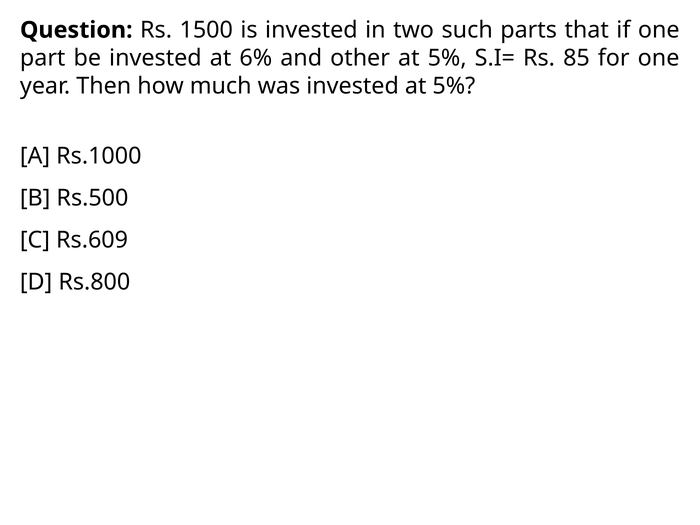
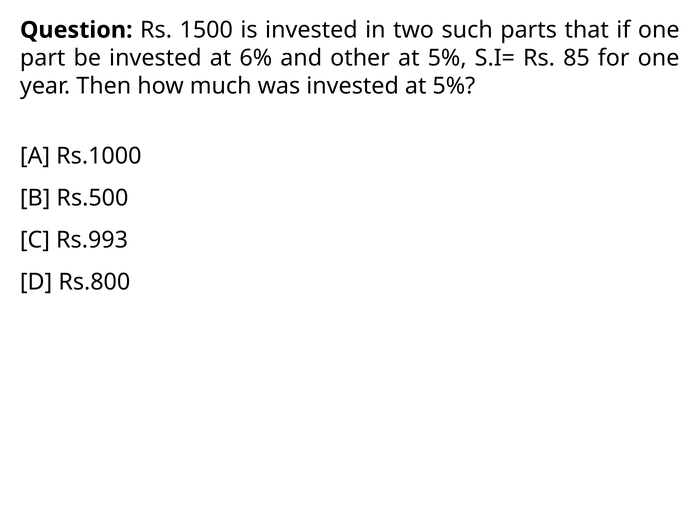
Rs.609: Rs.609 -> Rs.993
